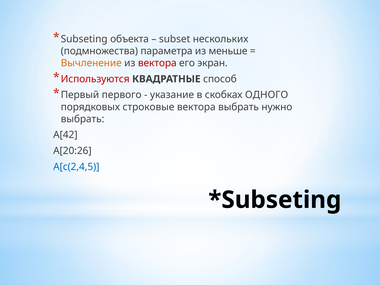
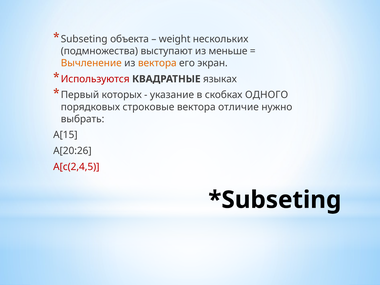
subset: subset -> weight
параметра: параметра -> выступают
вектора at (157, 63) colour: red -> orange
способ: способ -> языках
первого: первого -> которых
вектора выбрать: выбрать -> отличие
A[42: A[42 -> A[15
A[c(2,4,5 colour: blue -> red
